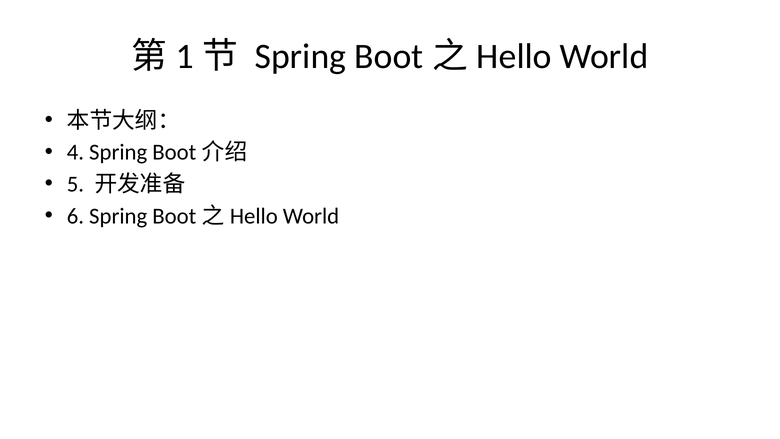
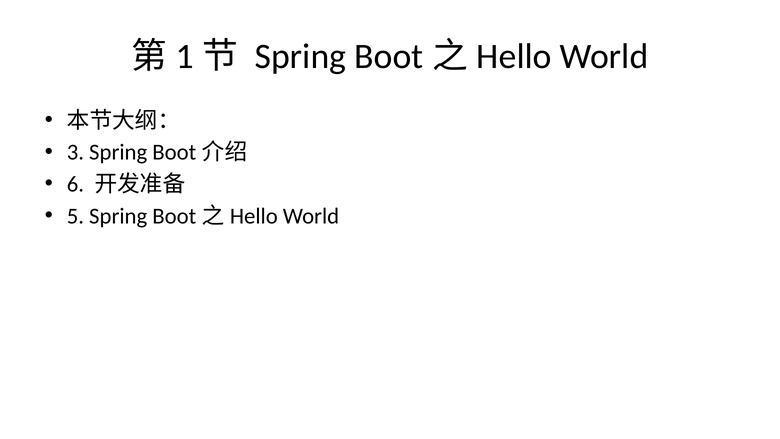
4: 4 -> 3
5: 5 -> 6
6: 6 -> 5
